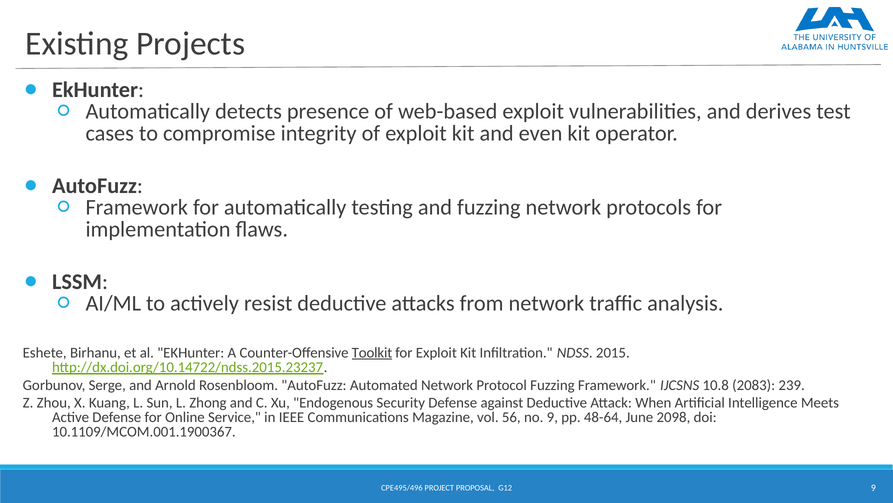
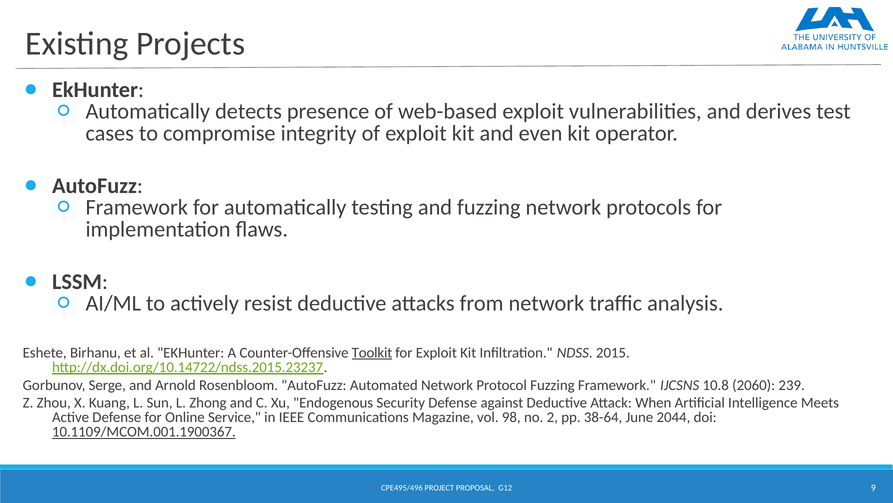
2083: 2083 -> 2060
56: 56 -> 98
no 9: 9 -> 2
48-64: 48-64 -> 38-64
2098: 2098 -> 2044
10.1109/MCOM.001.1900367 underline: none -> present
